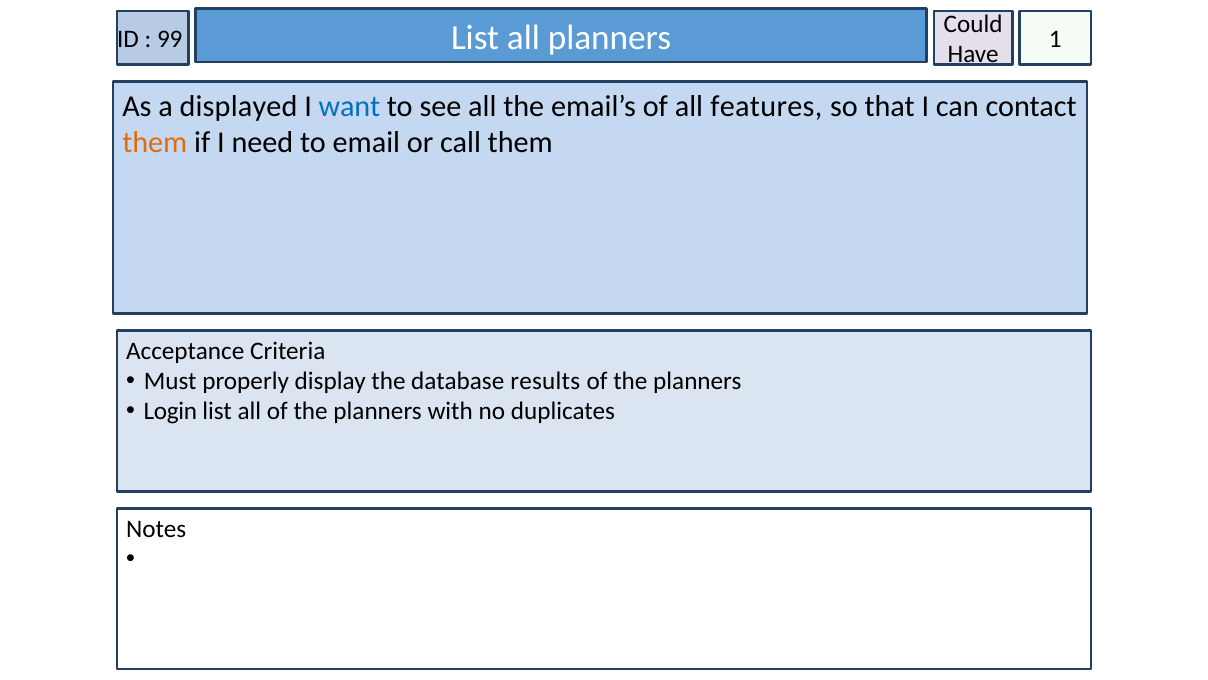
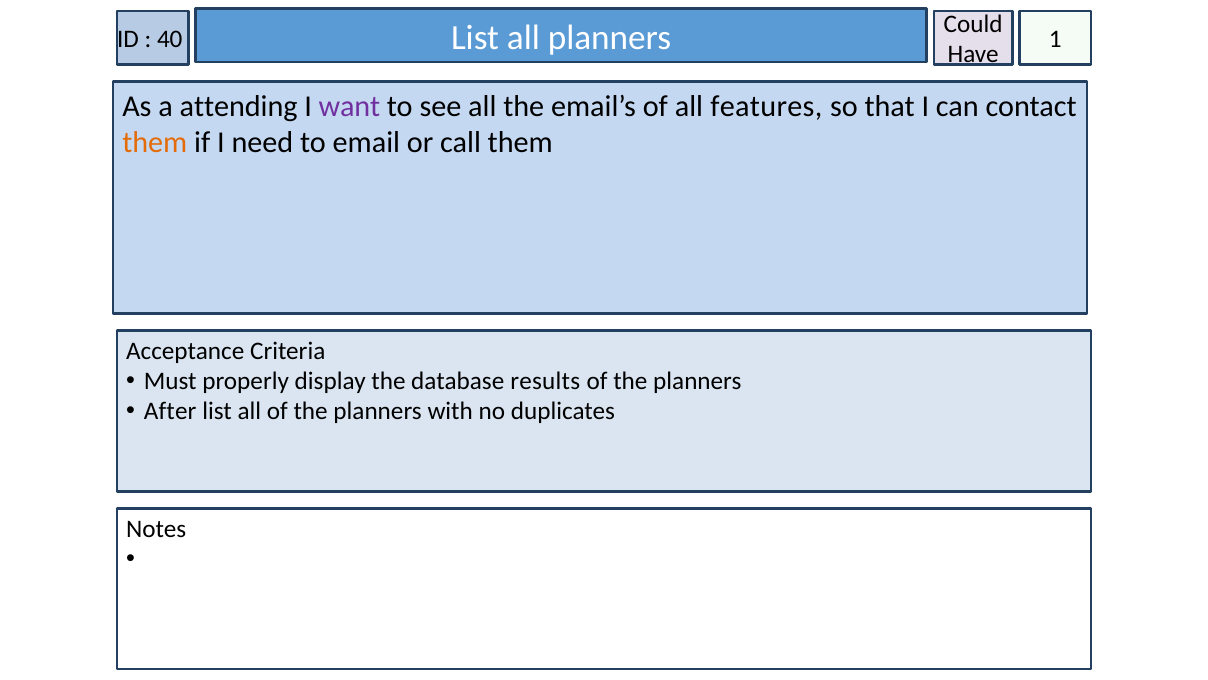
99: 99 -> 40
displayed: displayed -> attending
want colour: blue -> purple
Login: Login -> After
